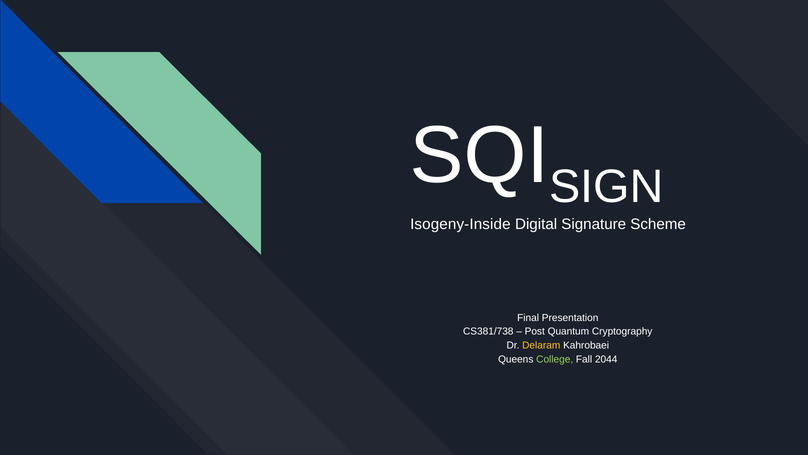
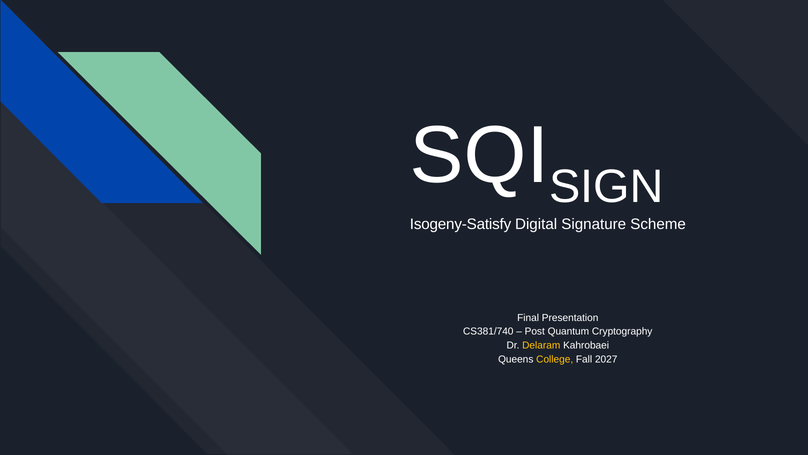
Isogeny-Inside: Isogeny-Inside -> Isogeny-Satisfy
CS381/738: CS381/738 -> CS381/740
College colour: light green -> yellow
2044: 2044 -> 2027
